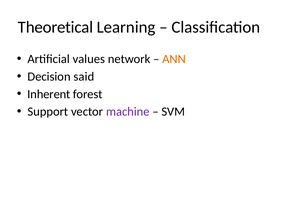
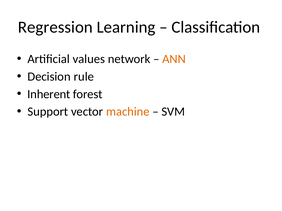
Theoretical: Theoretical -> Regression
said: said -> rule
machine colour: purple -> orange
